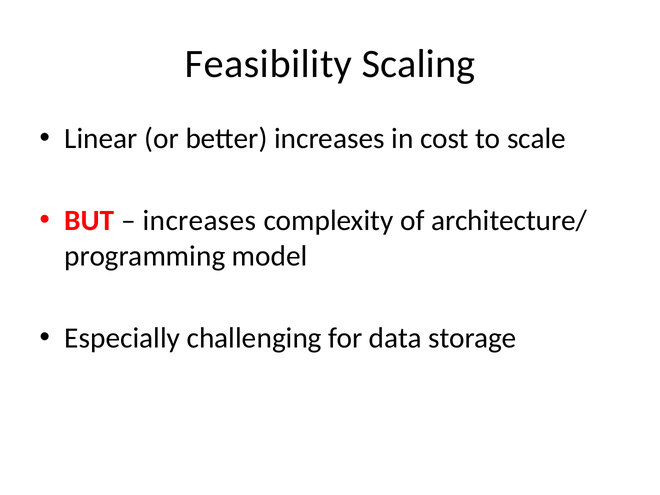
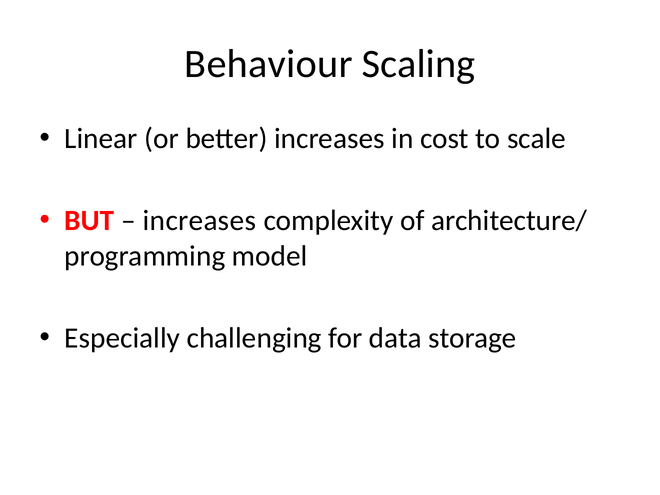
Feasibility: Feasibility -> Behaviour
